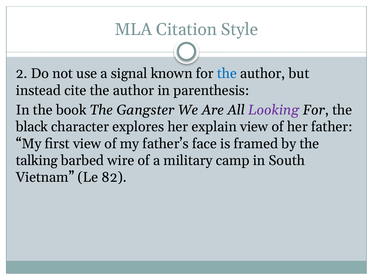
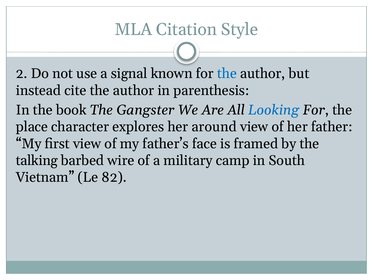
Looking colour: purple -> blue
black: black -> place
explain: explain -> around
